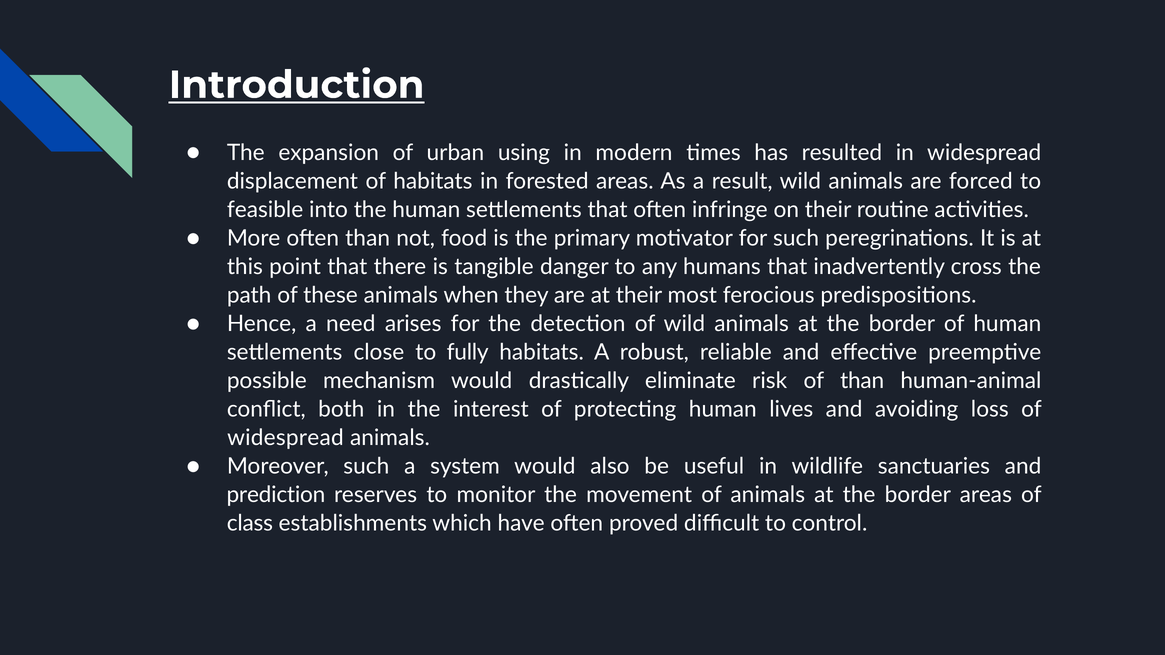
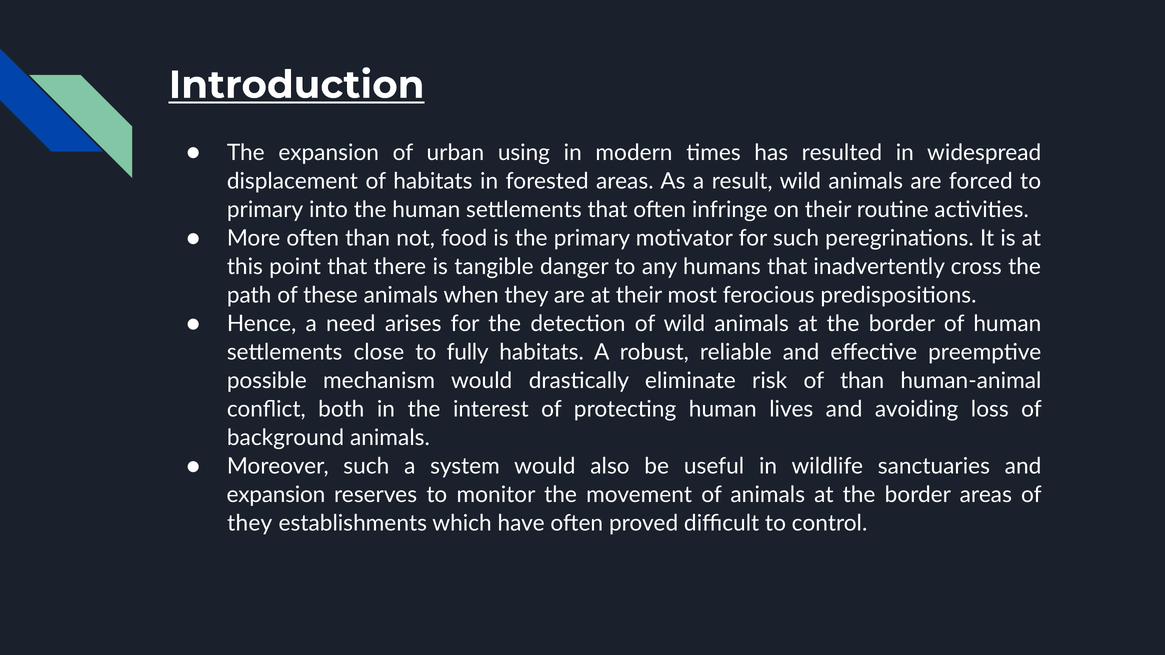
feasible at (265, 210): feasible -> primary
widespread at (285, 438): widespread -> background
prediction at (276, 495): prediction -> expansion
class at (250, 524): class -> they
